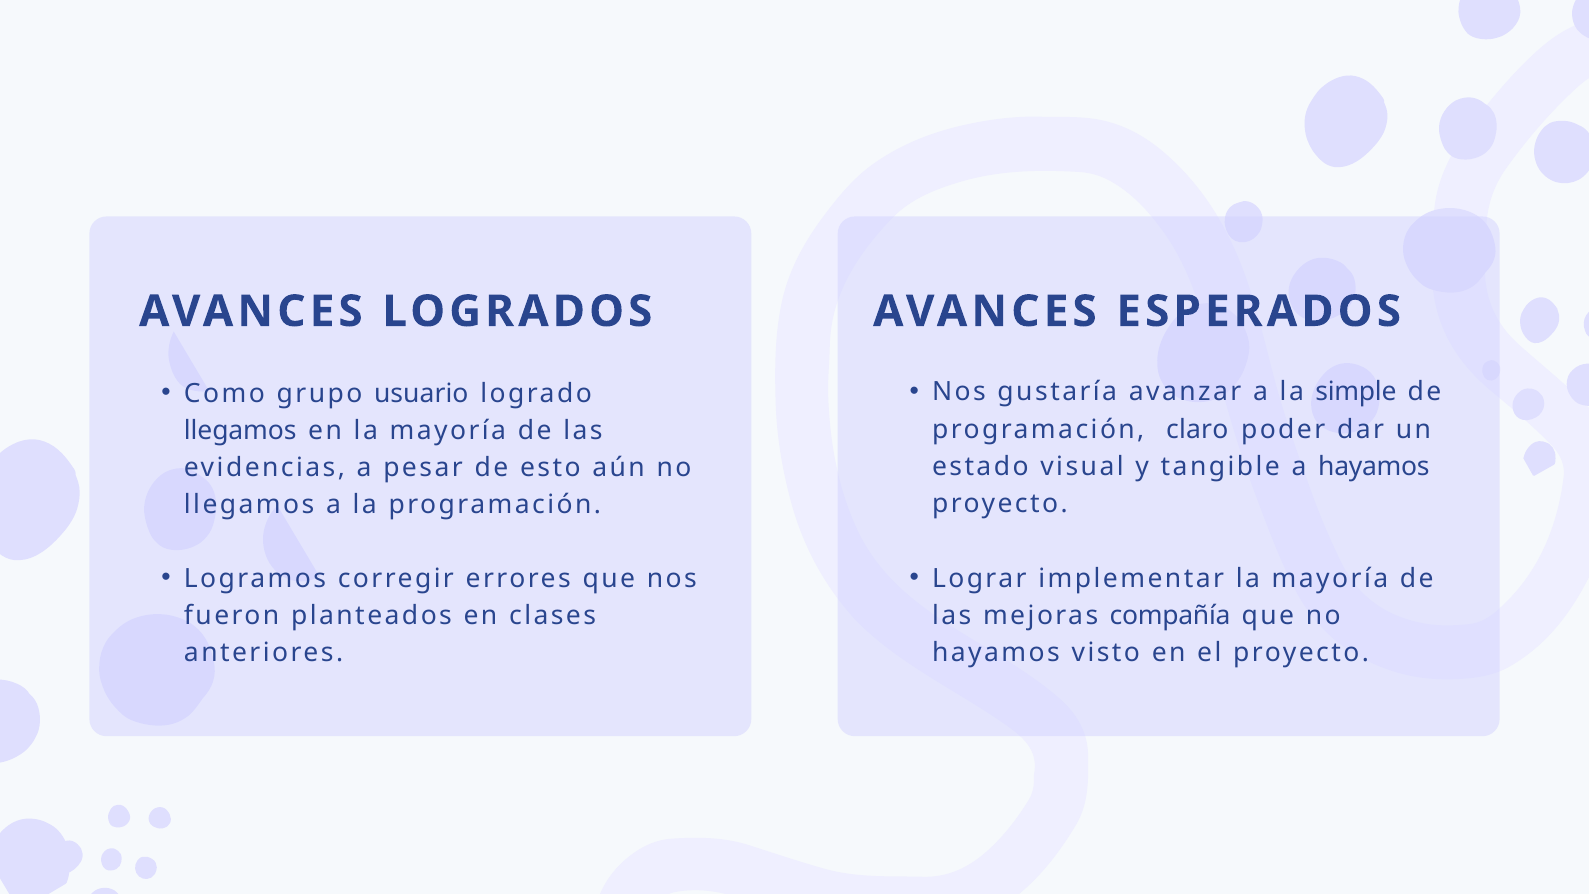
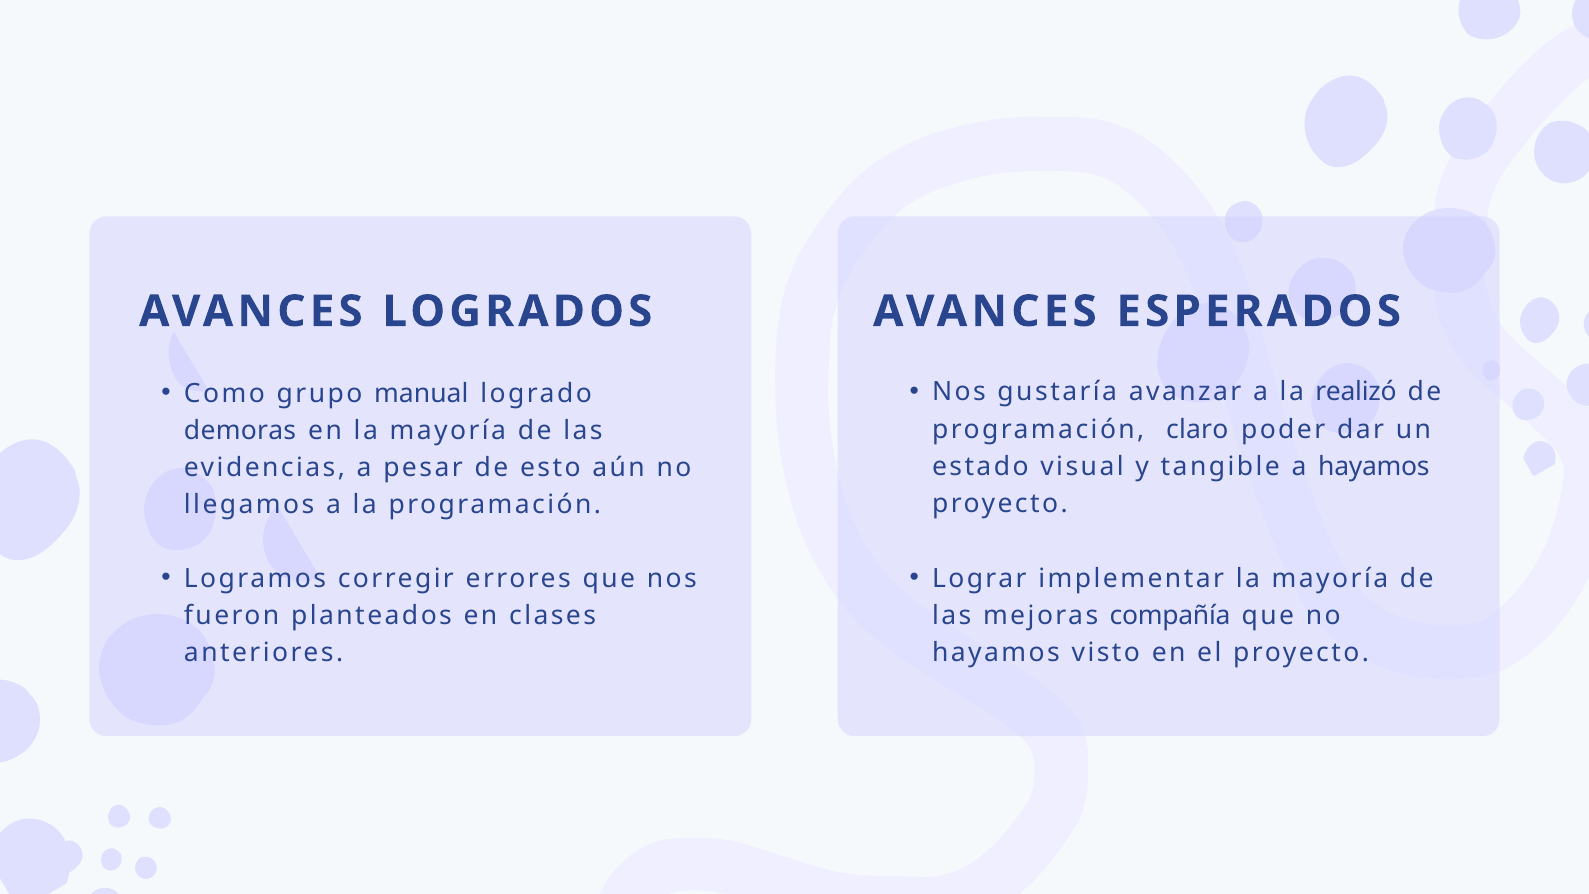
simple: simple -> realizó
usuario: usuario -> manual
llegamos at (240, 431): llegamos -> demoras
